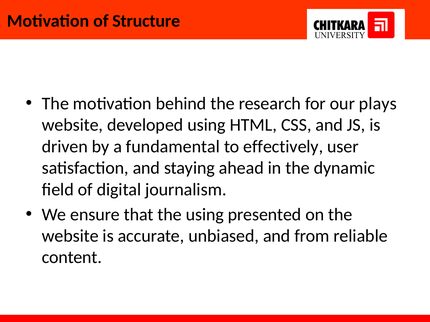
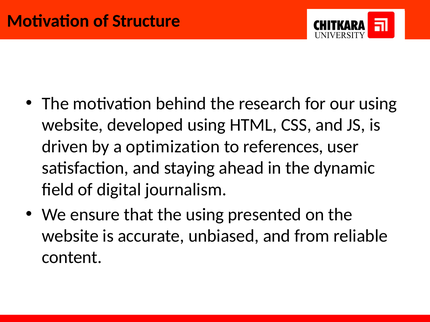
our plays: plays -> using
fundamental: fundamental -> optimization
effectively: effectively -> references
